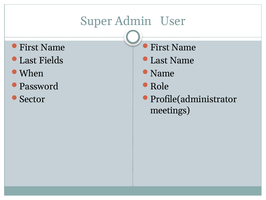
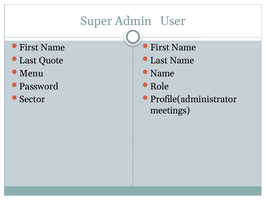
Fields: Fields -> Quote
When: When -> Menu
